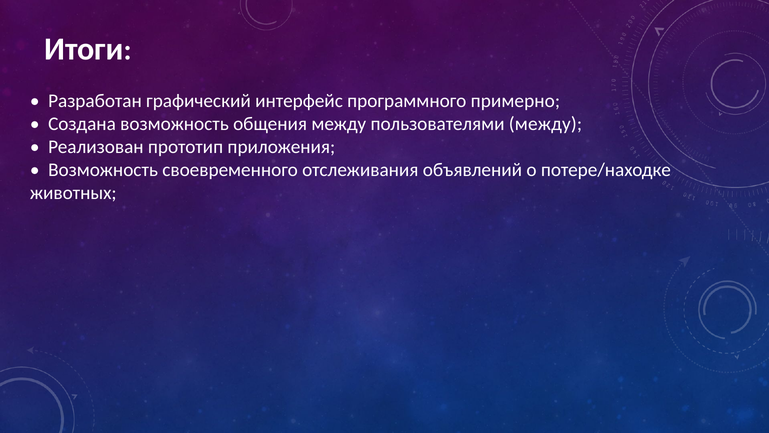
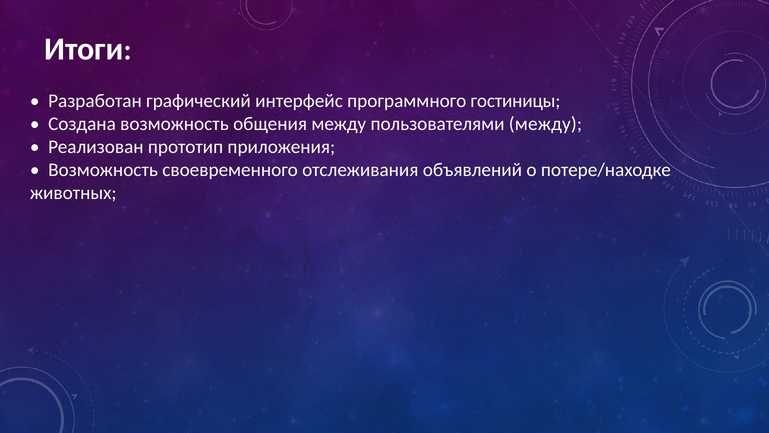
примерно: примерно -> гостиницы
